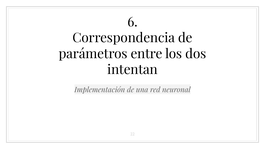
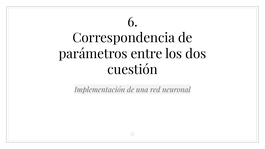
intentan: intentan -> cuestión
